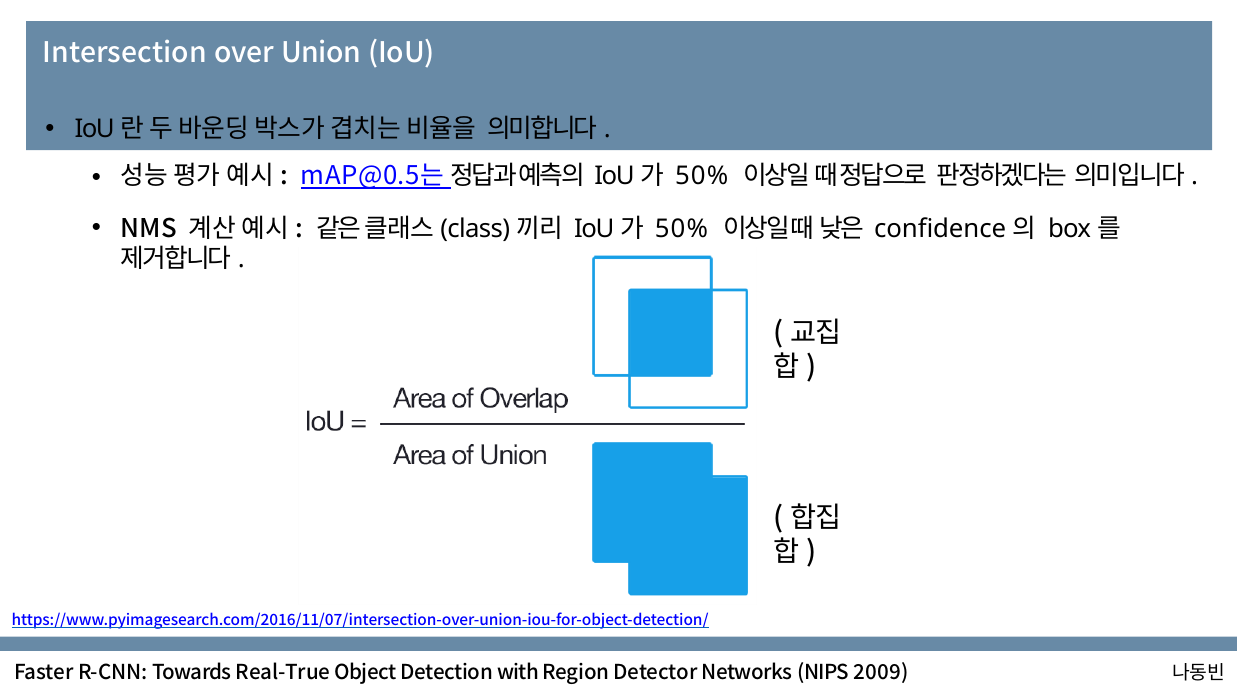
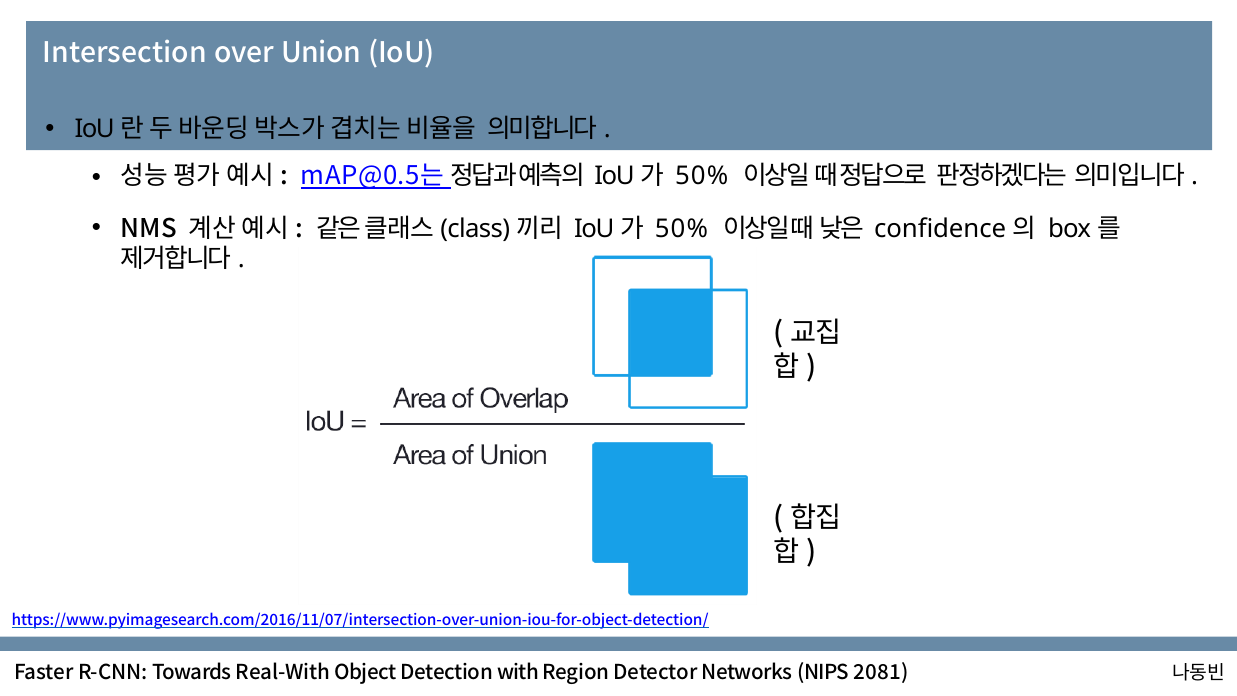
Real-True: Real-True -> Real-With
2009: 2009 -> 2081
